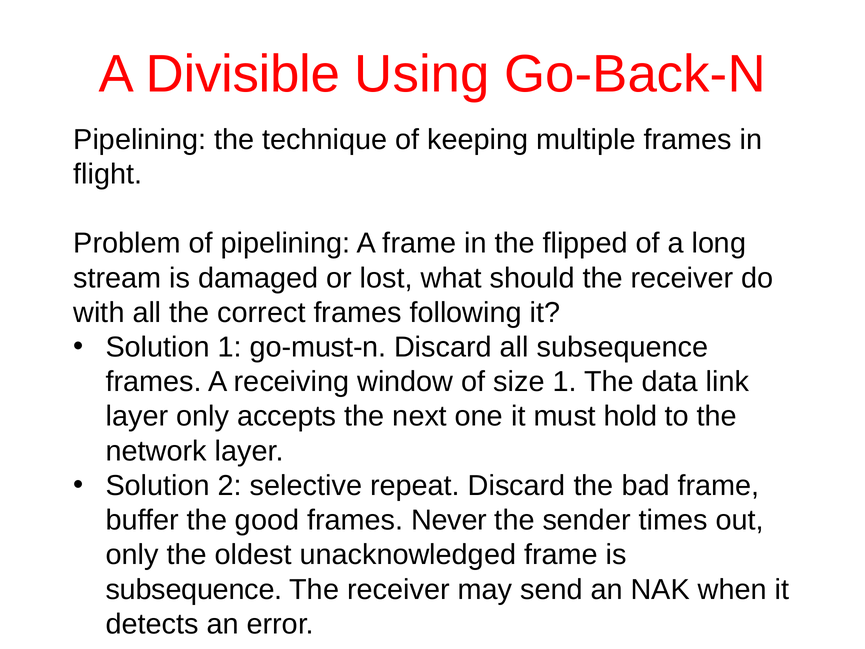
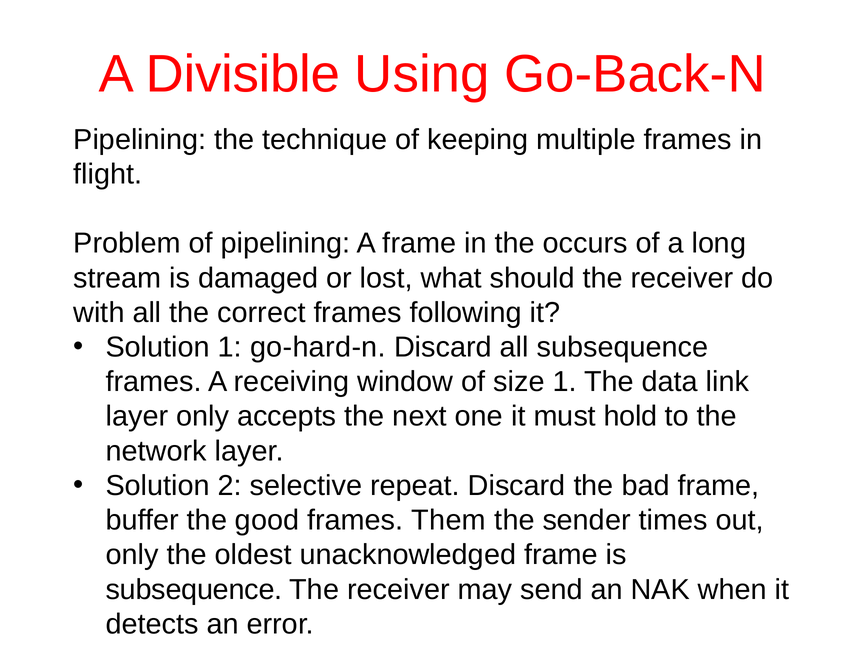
flipped: flipped -> occurs
go-must-n: go-must-n -> go-hard-n
Never: Never -> Them
